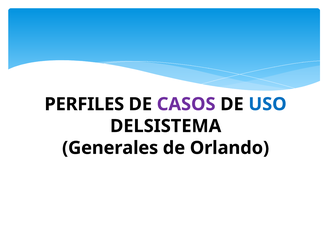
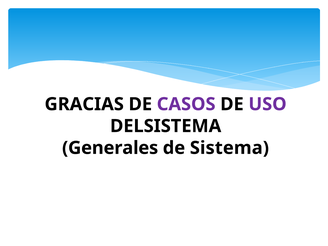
PERFILES: PERFILES -> GRACIAS
USO colour: blue -> purple
Orlando: Orlando -> Sistema
